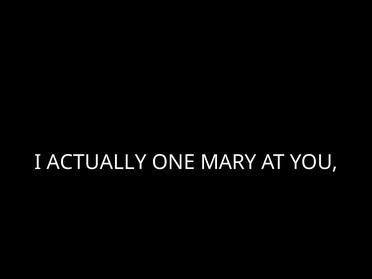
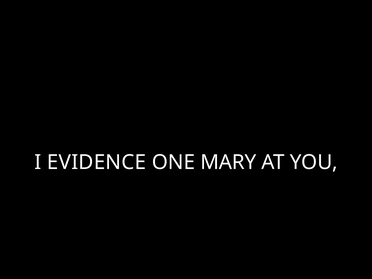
ACTUALLY: ACTUALLY -> EVIDENCE
